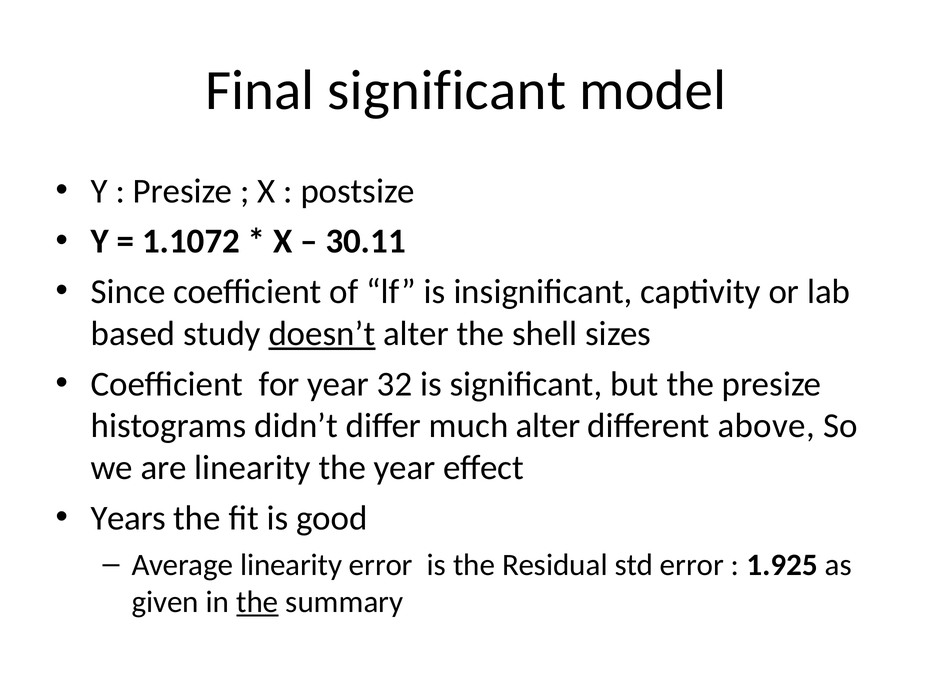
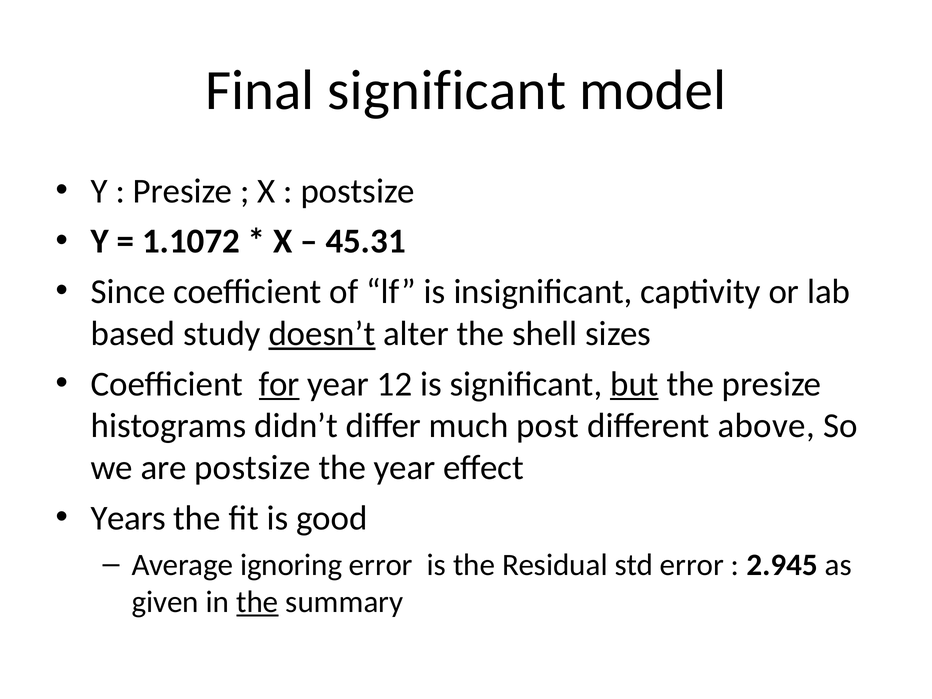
30.11: 30.11 -> 45.31
for underline: none -> present
32: 32 -> 12
but underline: none -> present
much alter: alter -> post
are linearity: linearity -> postsize
Average linearity: linearity -> ignoring
1.925: 1.925 -> 2.945
